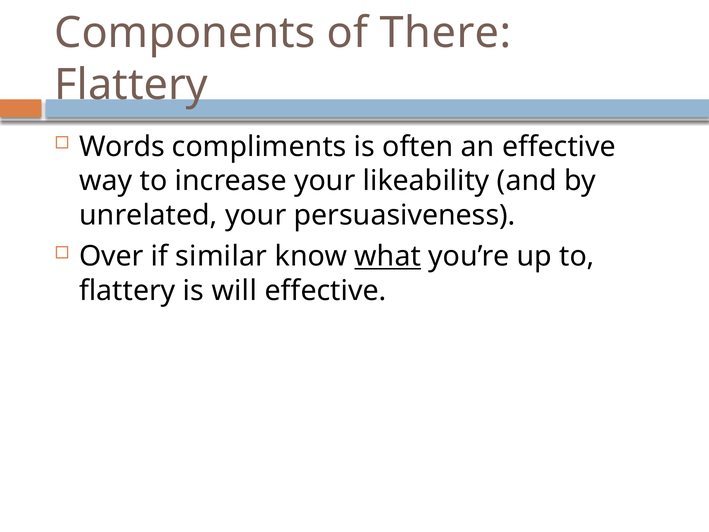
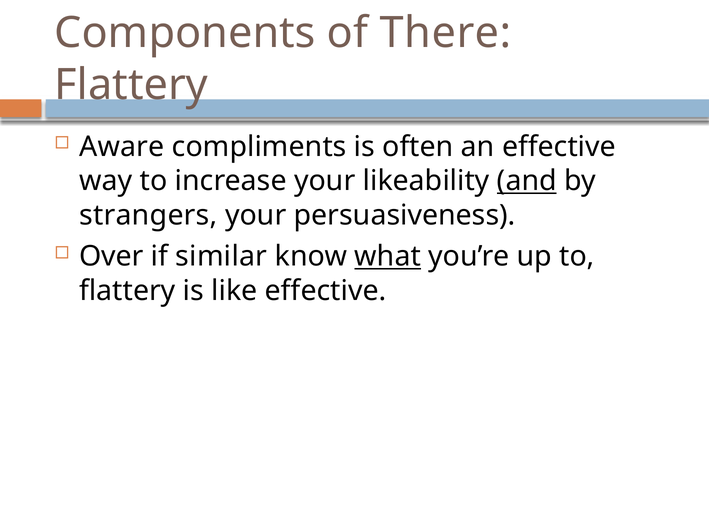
Words: Words -> Aware
and underline: none -> present
unrelated: unrelated -> strangers
will: will -> like
